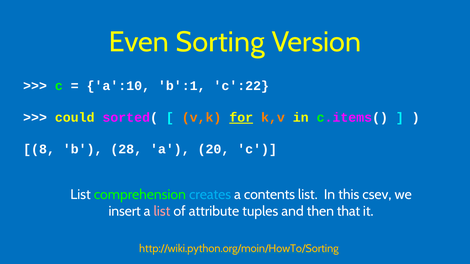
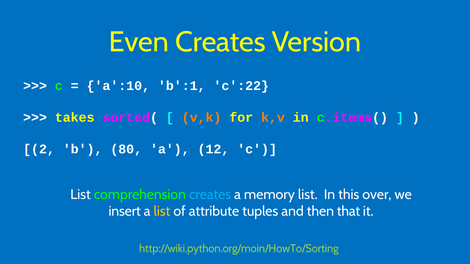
Even Sorting: Sorting -> Creates
could: could -> takes
for underline: present -> none
8: 8 -> 2
28: 28 -> 80
20: 20 -> 12
contents: contents -> memory
csev: csev -> over
list at (162, 212) colour: pink -> yellow
http://wiki.python.org/moin/HowTo/Sorting colour: yellow -> light green
